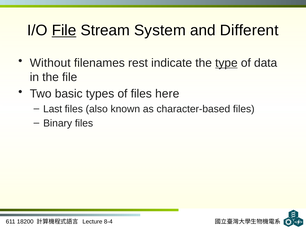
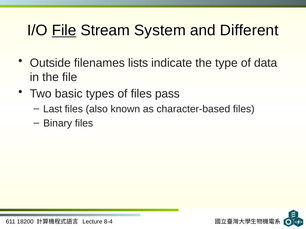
Without: Without -> Outside
rest: rest -> lists
type underline: present -> none
here: here -> pass
